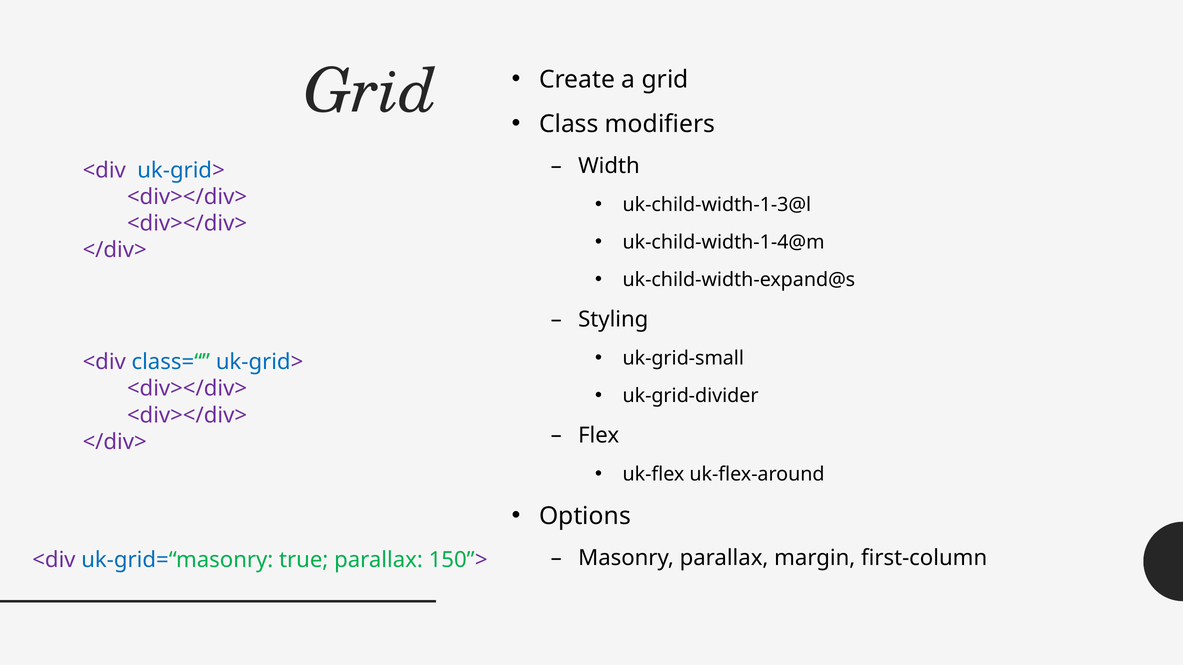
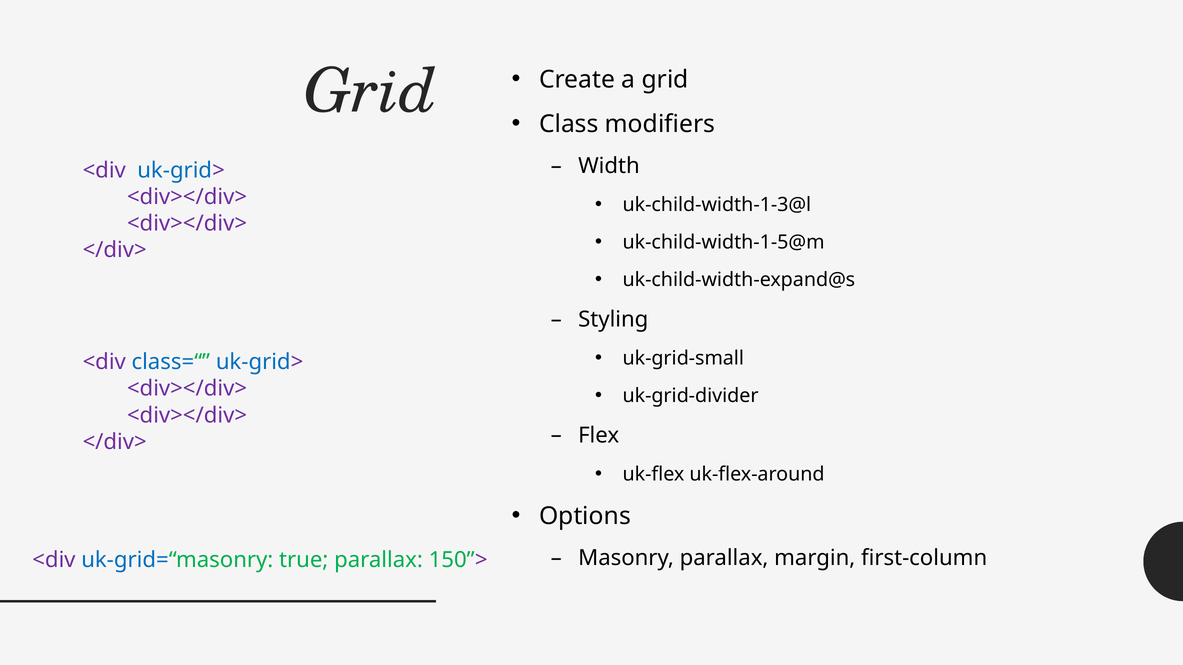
uk-child-width-1-4@m: uk-child-width-1-4@m -> uk-child-width-1-5@m
